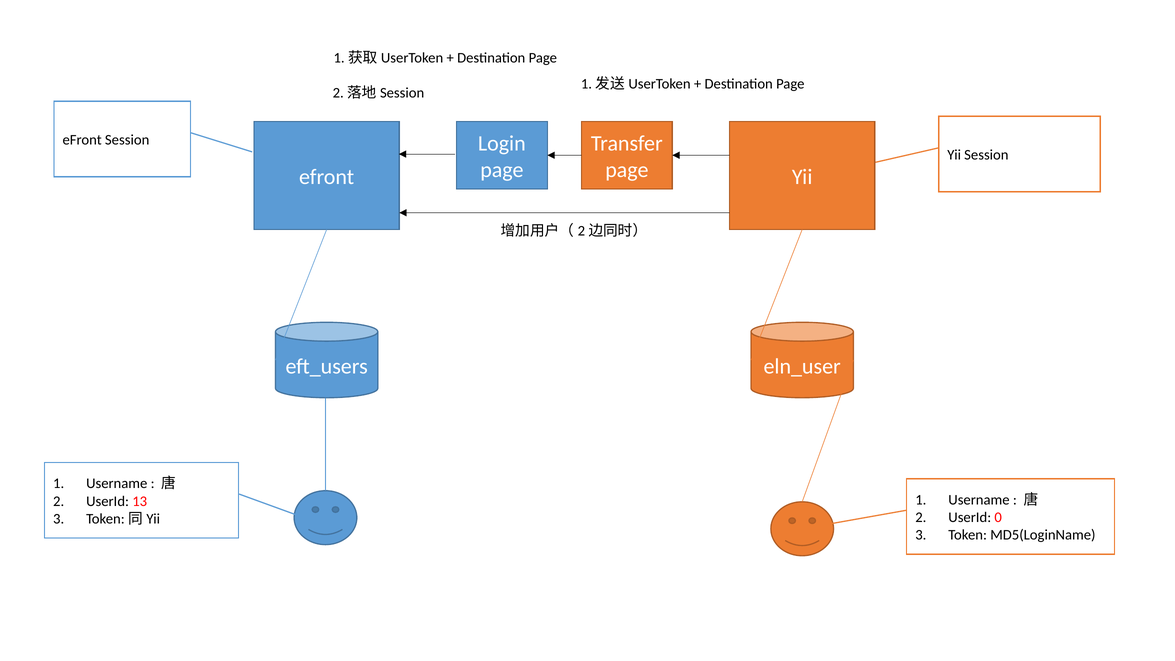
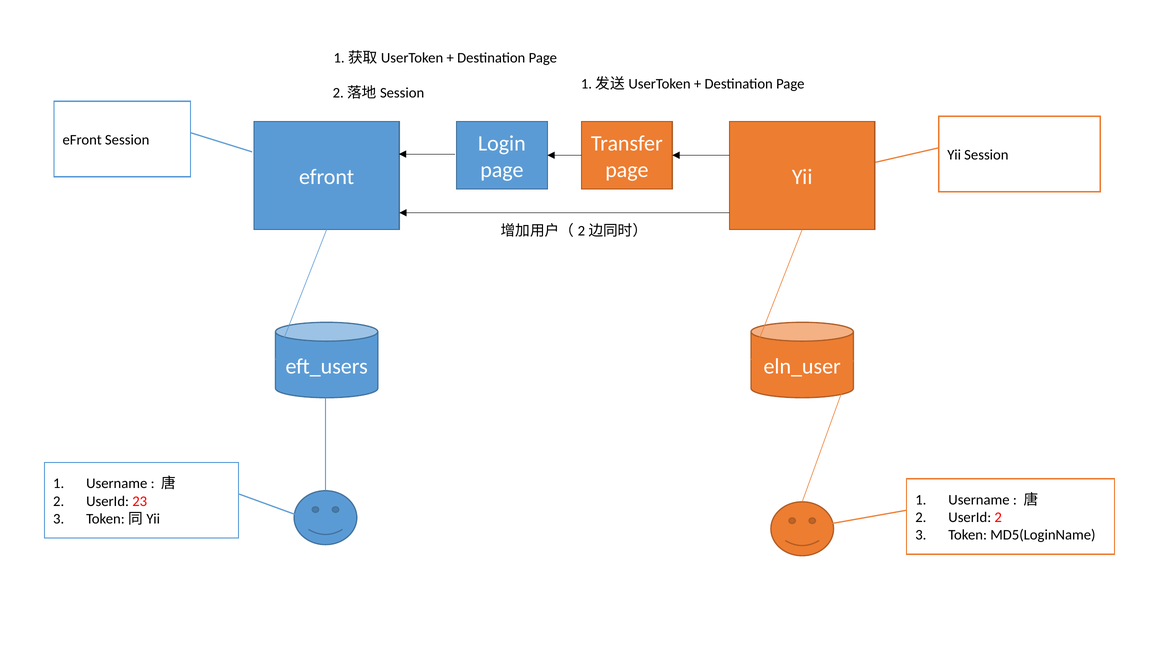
13: 13 -> 23
UserId 0: 0 -> 2
